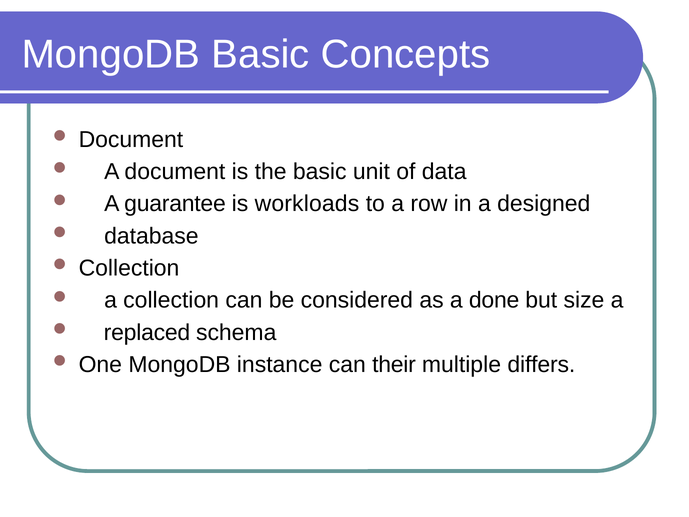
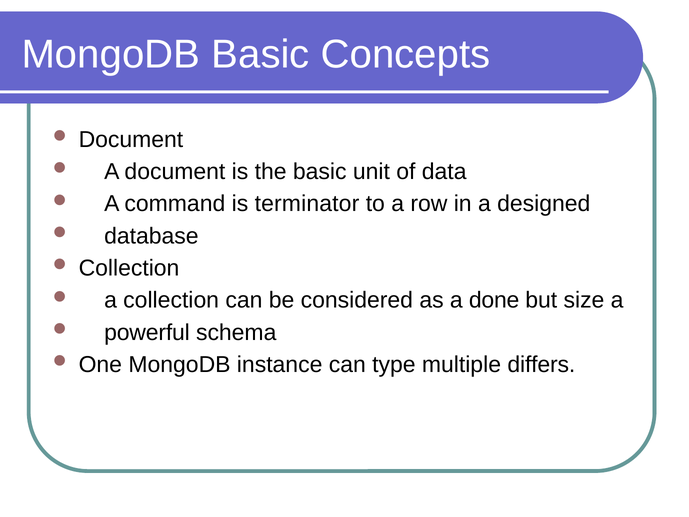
guarantee: guarantee -> command
workloads: workloads -> terminator
replaced: replaced -> powerful
their: their -> type
